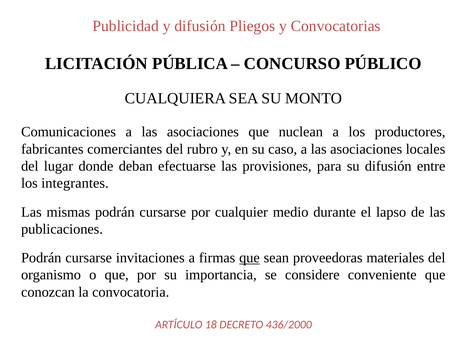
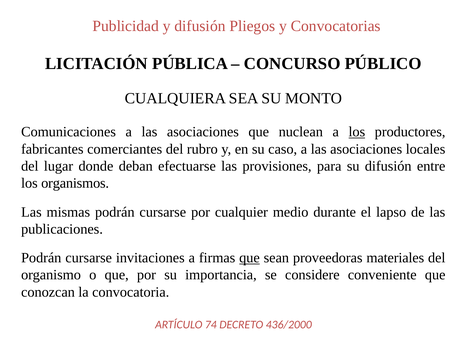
los at (357, 132) underline: none -> present
integrantes: integrantes -> organismos
18: 18 -> 74
